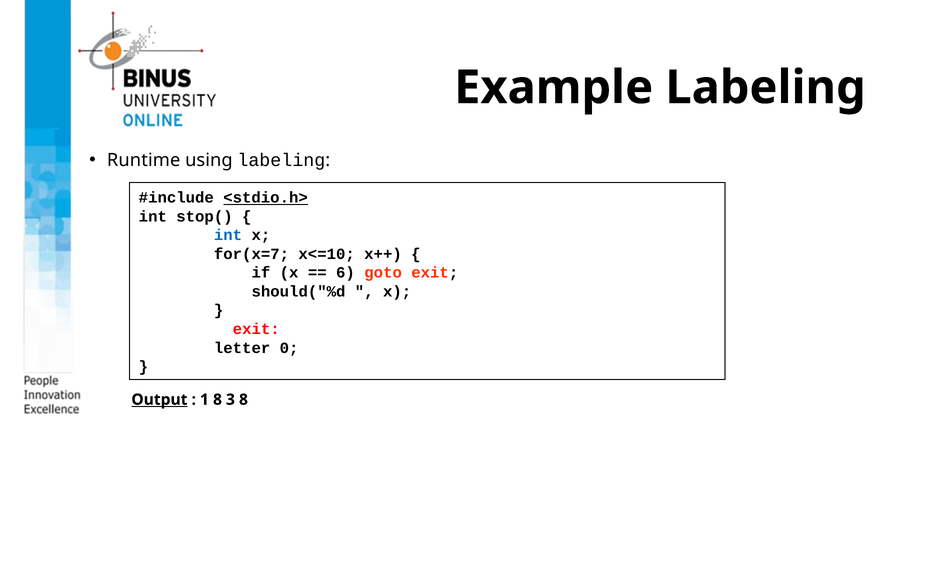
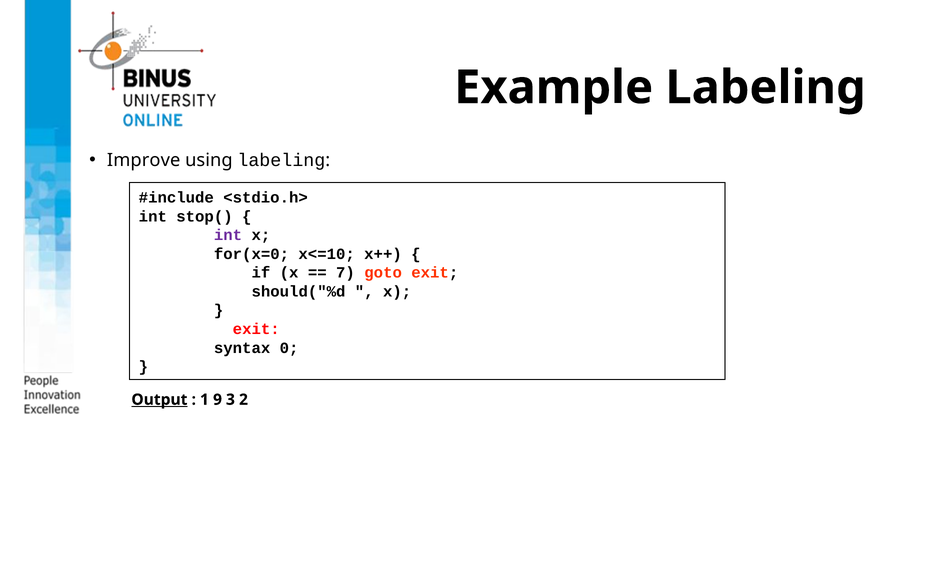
Runtime: Runtime -> Improve
<stdio.h> underline: present -> none
int at (228, 235) colour: blue -> purple
for(x=7: for(x=7 -> for(x=0
6: 6 -> 7
letter: letter -> syntax
1 8: 8 -> 9
3 8: 8 -> 2
